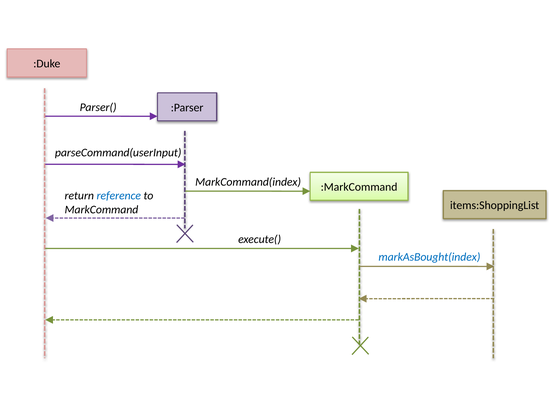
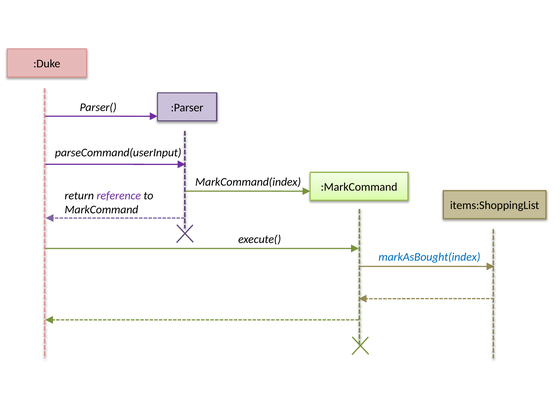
reference colour: blue -> purple
